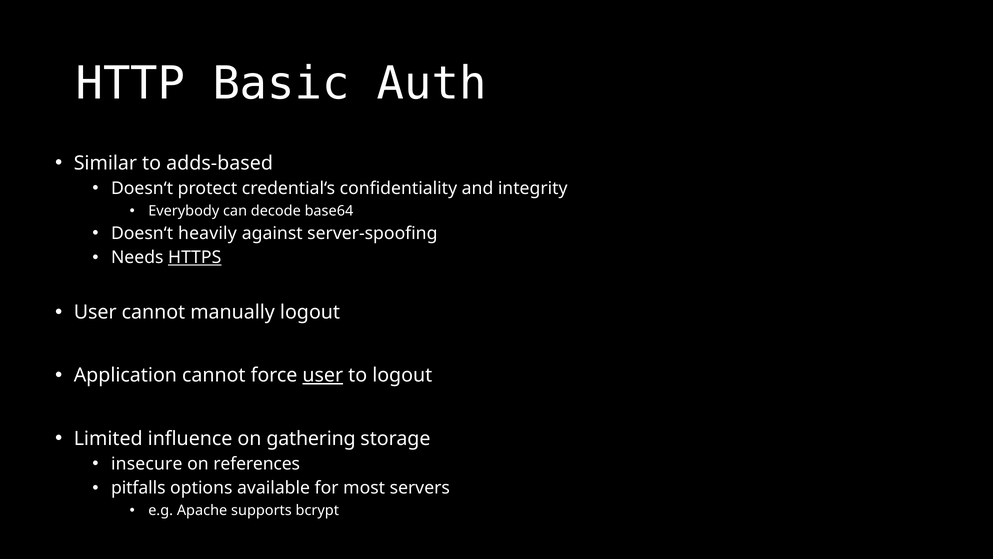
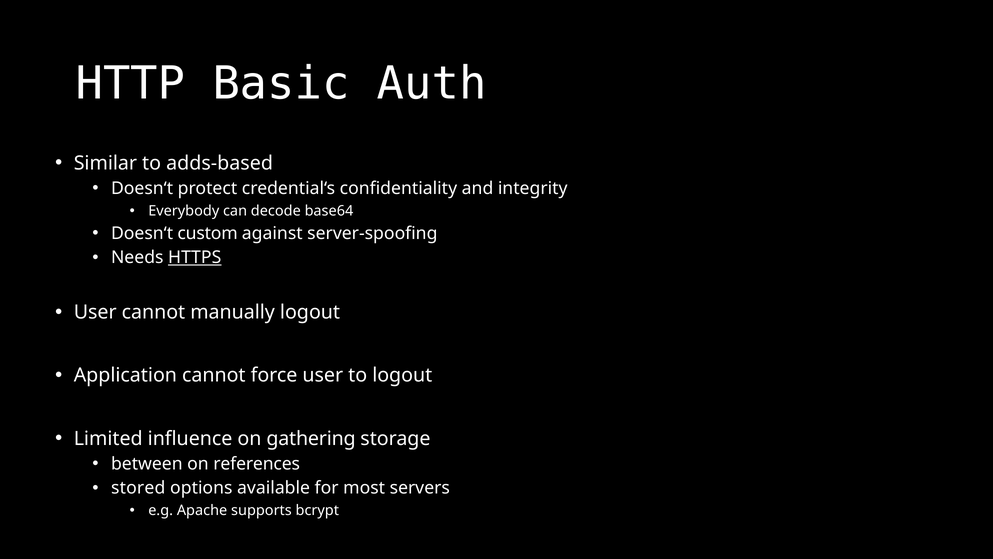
heavily: heavily -> custom
user at (323, 375) underline: present -> none
insecure: insecure -> between
pitfalls: pitfalls -> stored
